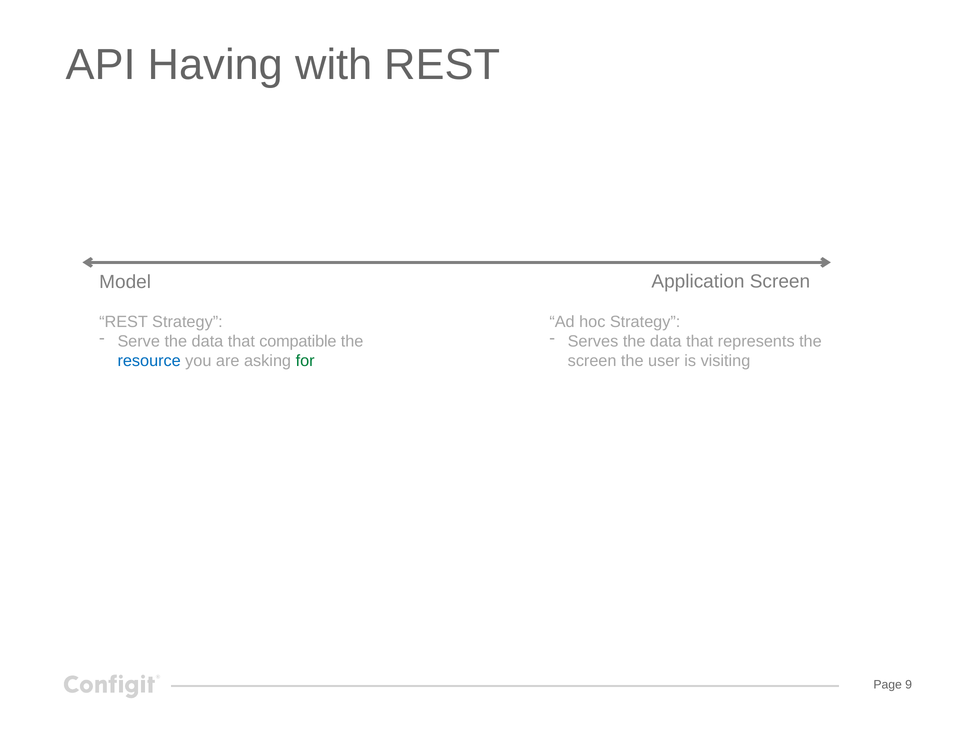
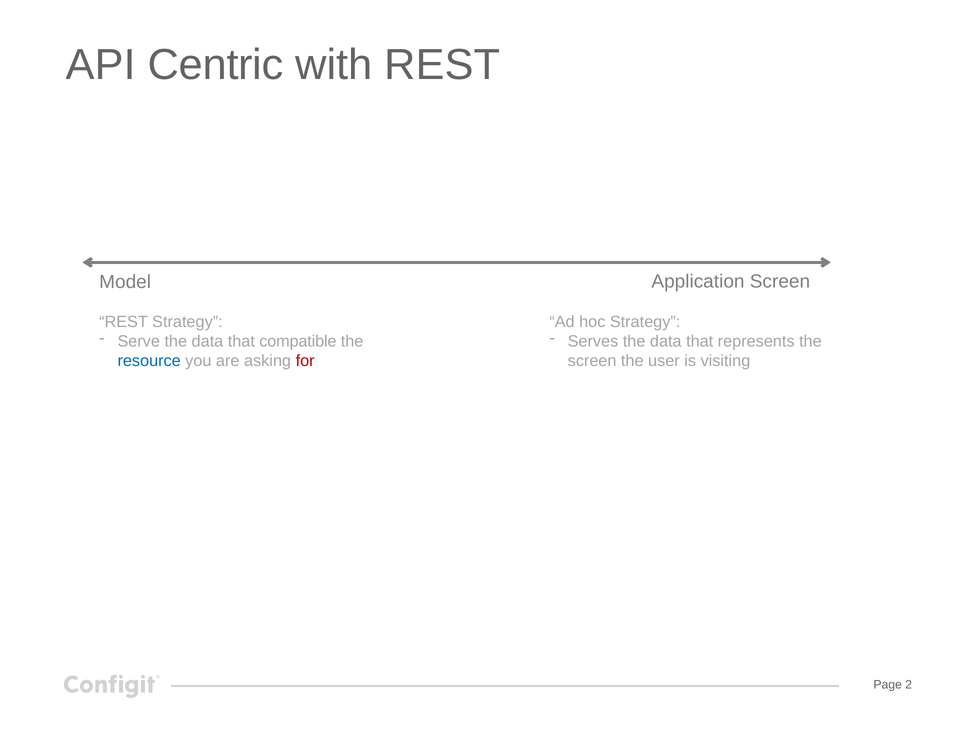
Having: Having -> Centric
for colour: green -> red
9: 9 -> 2
